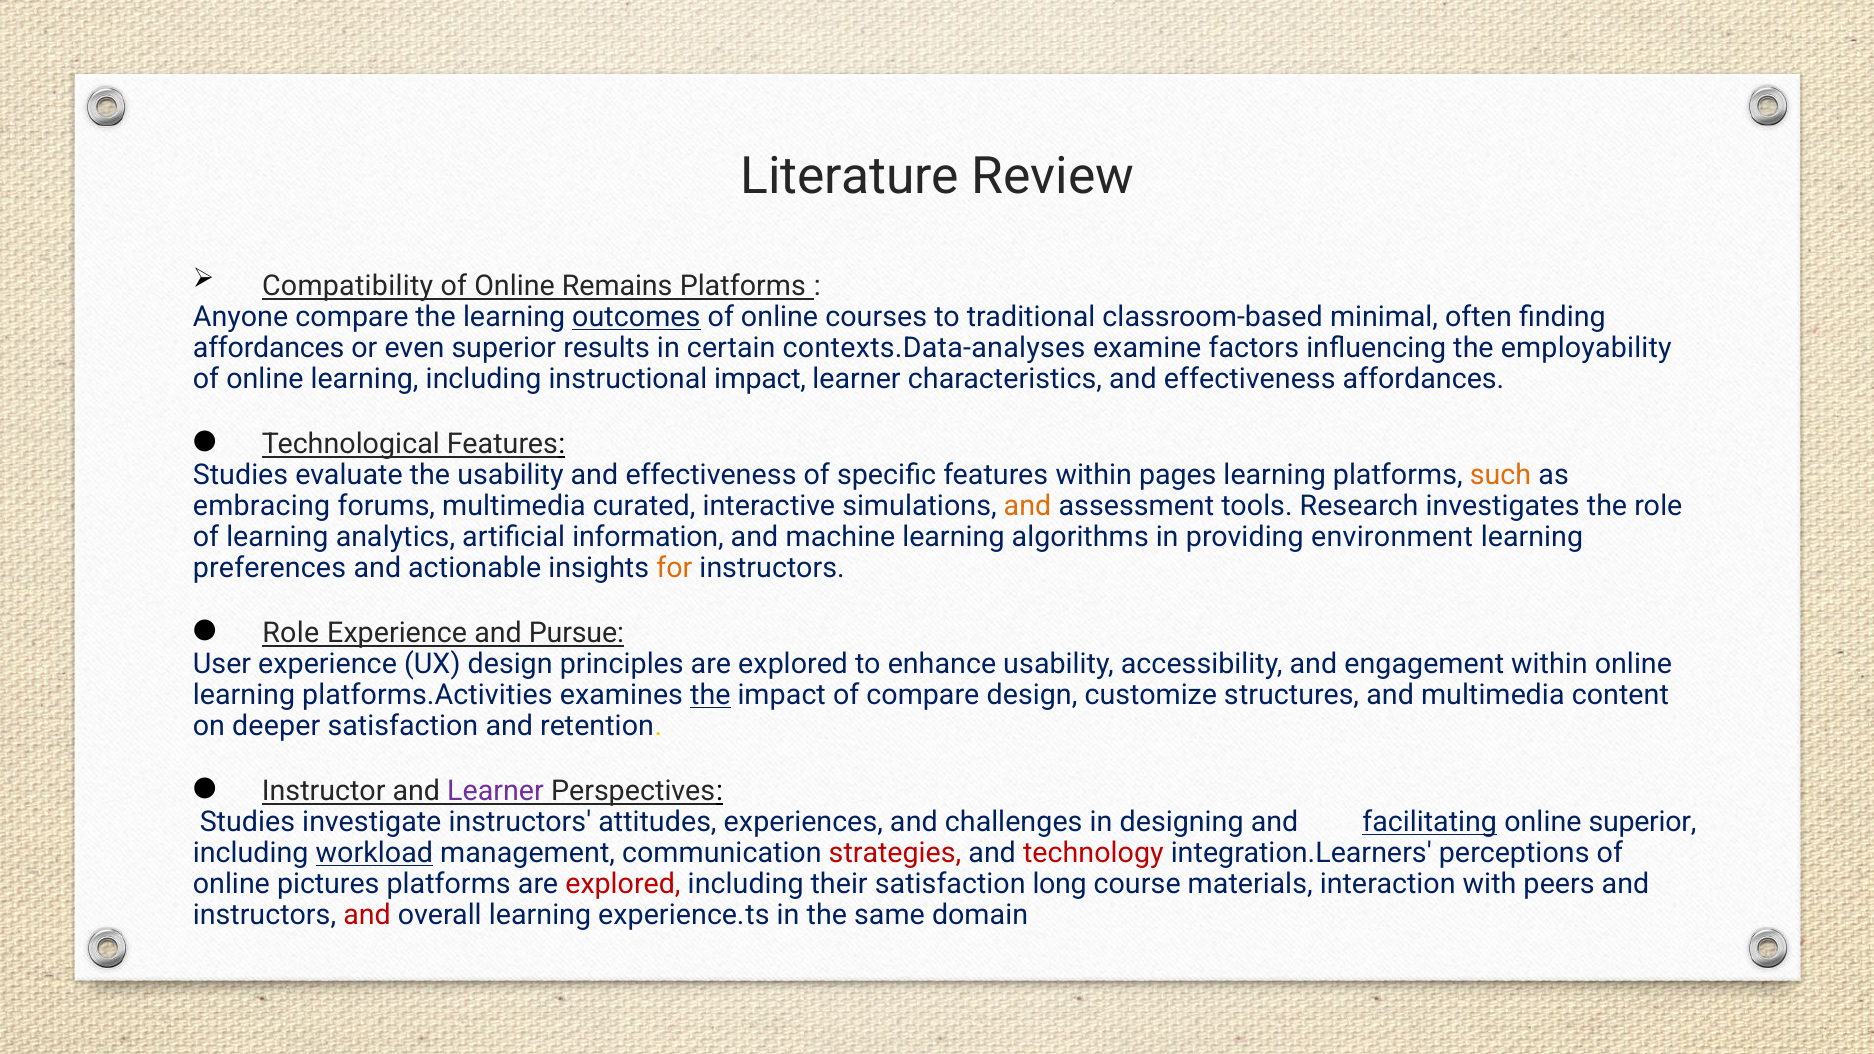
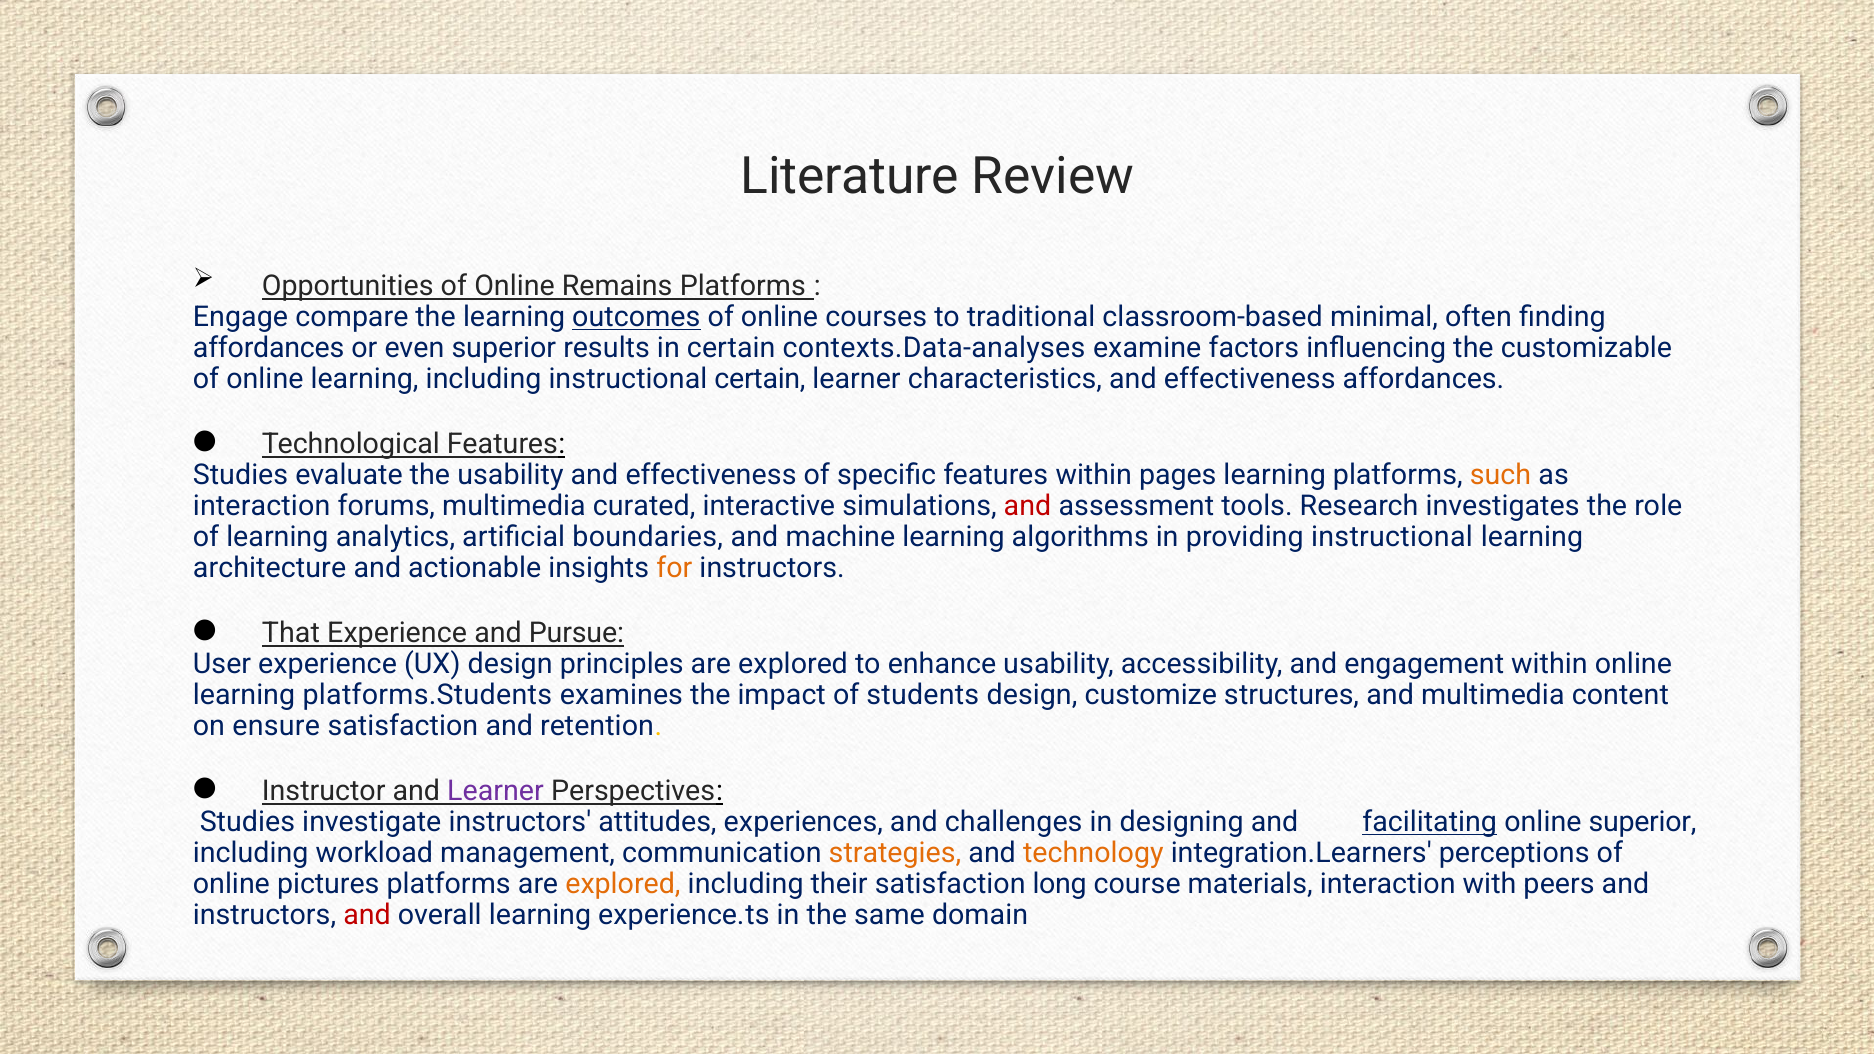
Compatibility: Compatibility -> Opportunities
Anyone: Anyone -> Engage
employability: employability -> customizable
instructional impact: impact -> certain
embracing at (262, 506): embracing -> interaction
and at (1027, 506) colour: orange -> red
information: information -> boundaries
providing environment: environment -> instructional
preferences: preferences -> architecture
Role at (291, 633): Role -> That
platforms.Activities: platforms.Activities -> platforms.Students
the at (710, 695) underline: present -> none
of compare: compare -> students
deeper: deeper -> ensure
workload underline: present -> none
strategies colour: red -> orange
technology colour: red -> orange
explored at (623, 884) colour: red -> orange
